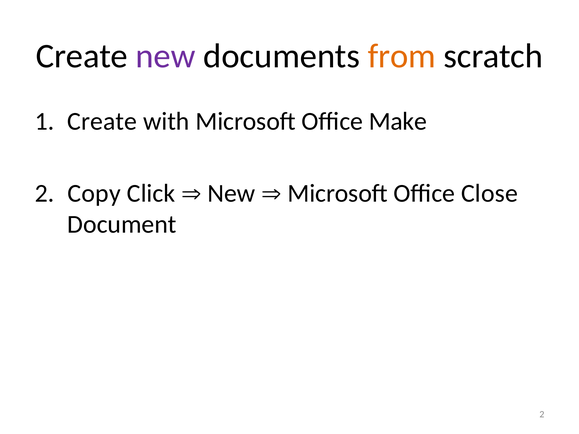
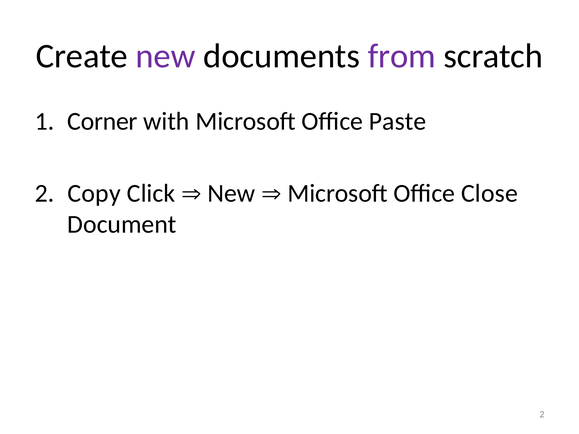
from colour: orange -> purple
Create at (102, 121): Create -> Corner
Make: Make -> Paste
